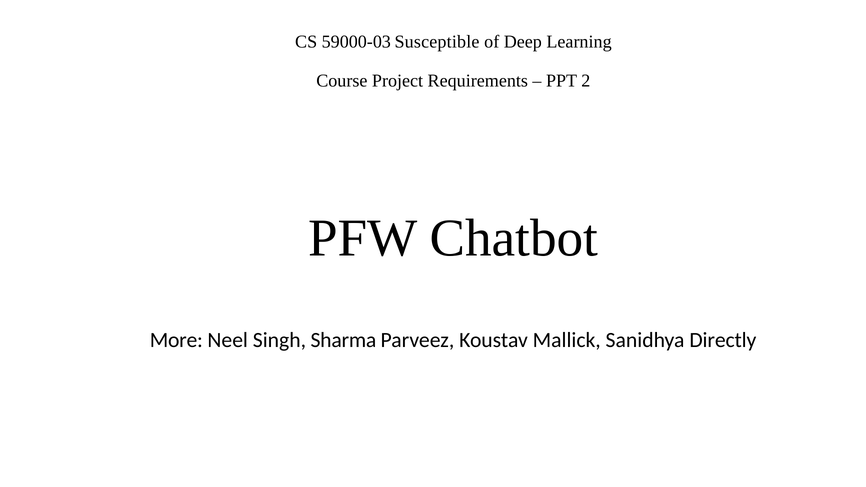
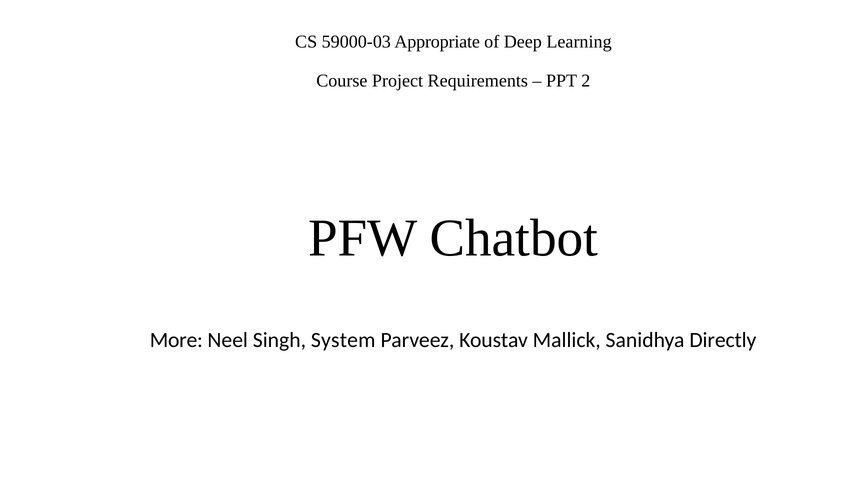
Susceptible: Susceptible -> Appropriate
Sharma: Sharma -> System
